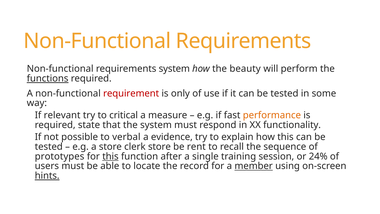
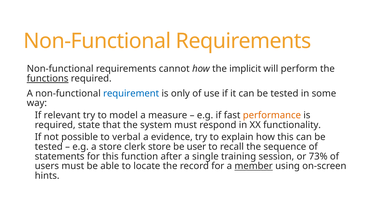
requirements system: system -> cannot
beauty: beauty -> implicit
requirement colour: red -> blue
critical: critical -> model
rent: rent -> user
prototypes: prototypes -> statements
this at (110, 156) underline: present -> none
24%: 24% -> 73%
hints underline: present -> none
